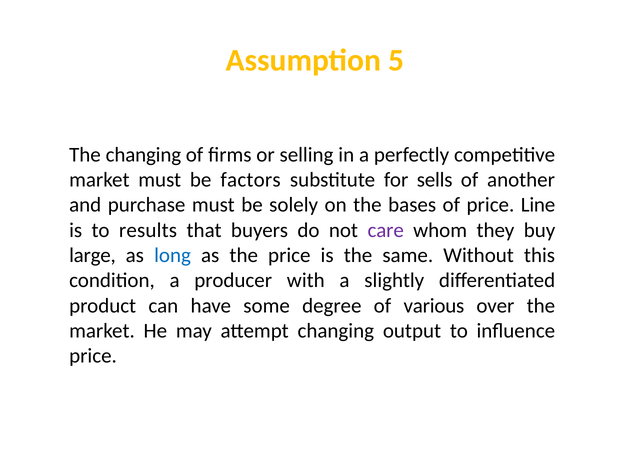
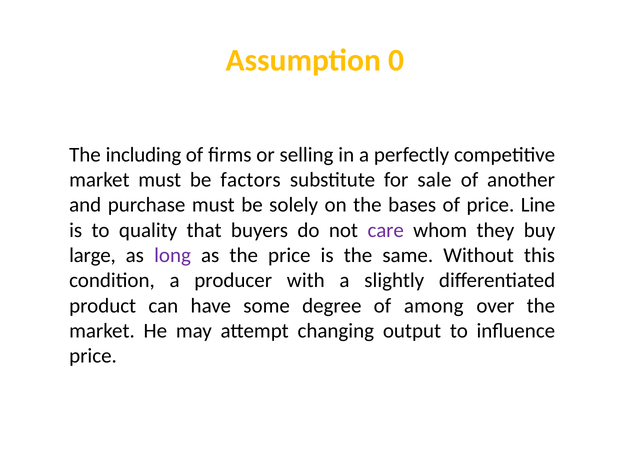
5: 5 -> 0
The changing: changing -> including
sells: sells -> sale
results: results -> quality
long colour: blue -> purple
various: various -> among
